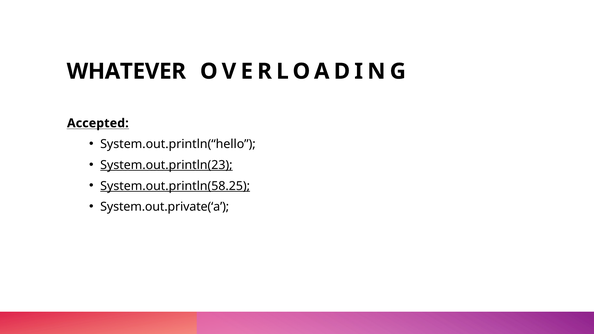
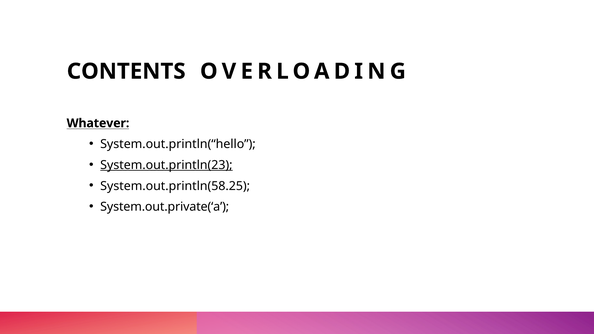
WHATEVER: WHATEVER -> CONTENTS
Accepted: Accepted -> Whatever
System.out.println(58.25 underline: present -> none
